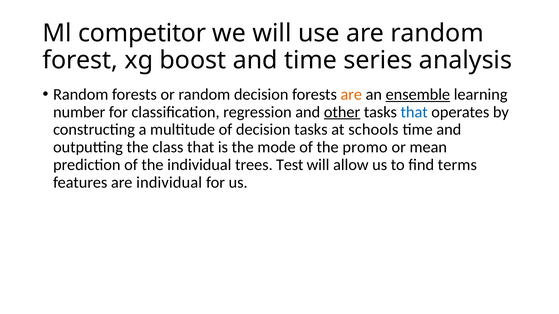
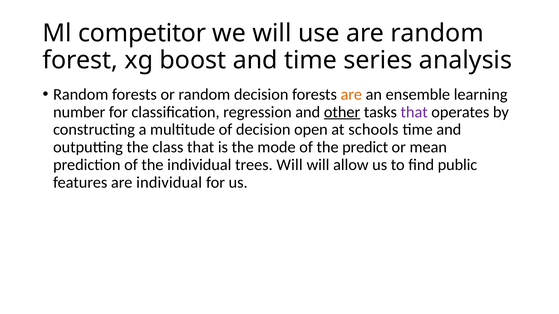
ensemble underline: present -> none
that at (414, 112) colour: blue -> purple
decision tasks: tasks -> open
promo: promo -> predict
trees Test: Test -> Will
terms: terms -> public
